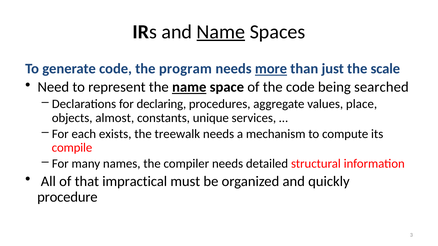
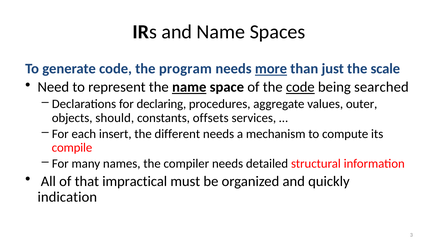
Name at (221, 32) underline: present -> none
code at (300, 87) underline: none -> present
place: place -> outer
almost: almost -> should
unique: unique -> offsets
exists: exists -> insert
treewalk: treewalk -> different
procedure: procedure -> indication
